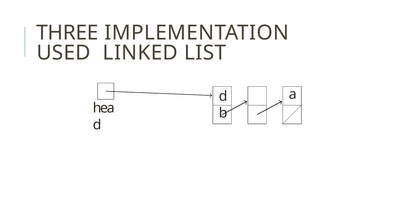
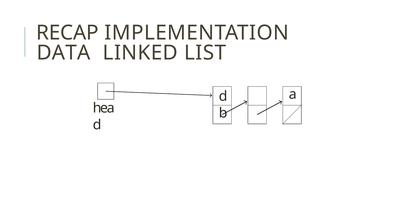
THREE: THREE -> RECAP
USED: USED -> DATA
